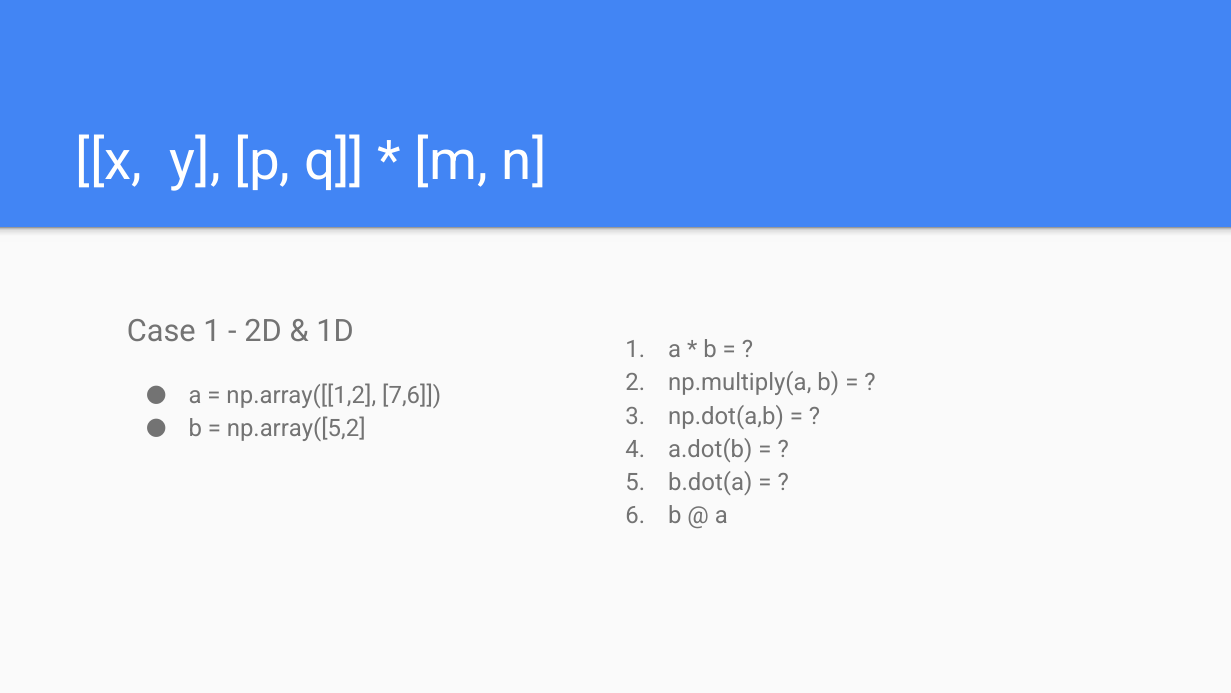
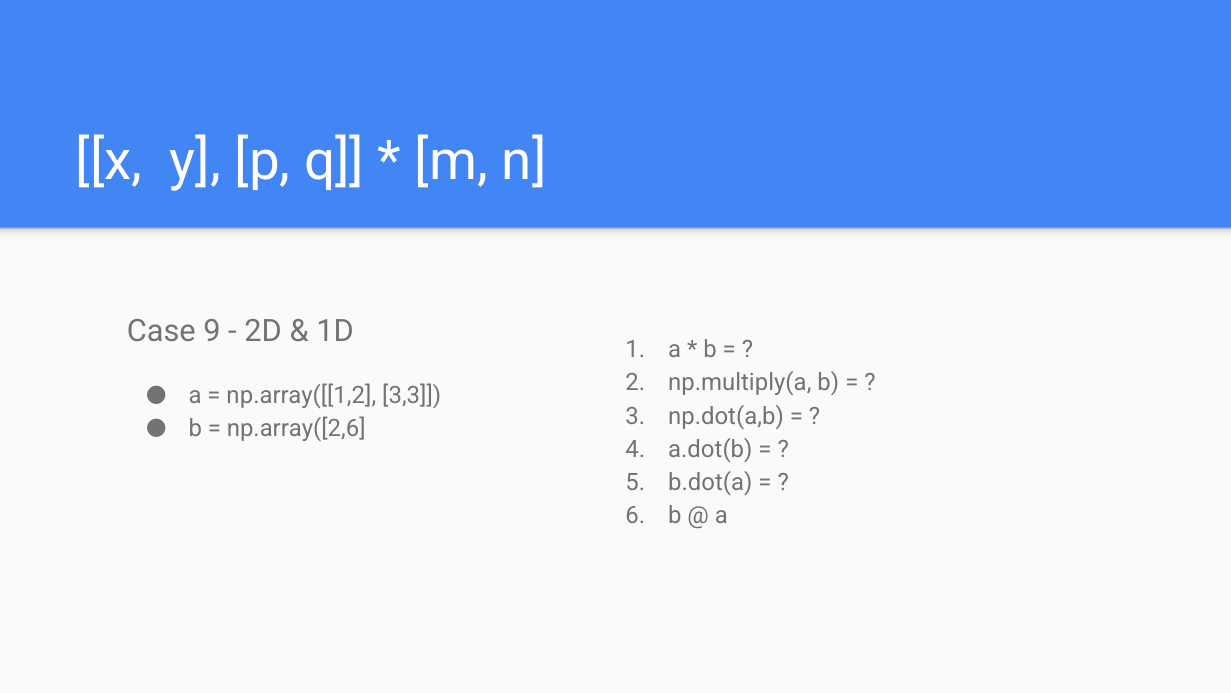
Case 1: 1 -> 9
7,6: 7,6 -> 3,3
np.array([5,2: np.array([5,2 -> np.array([2,6
